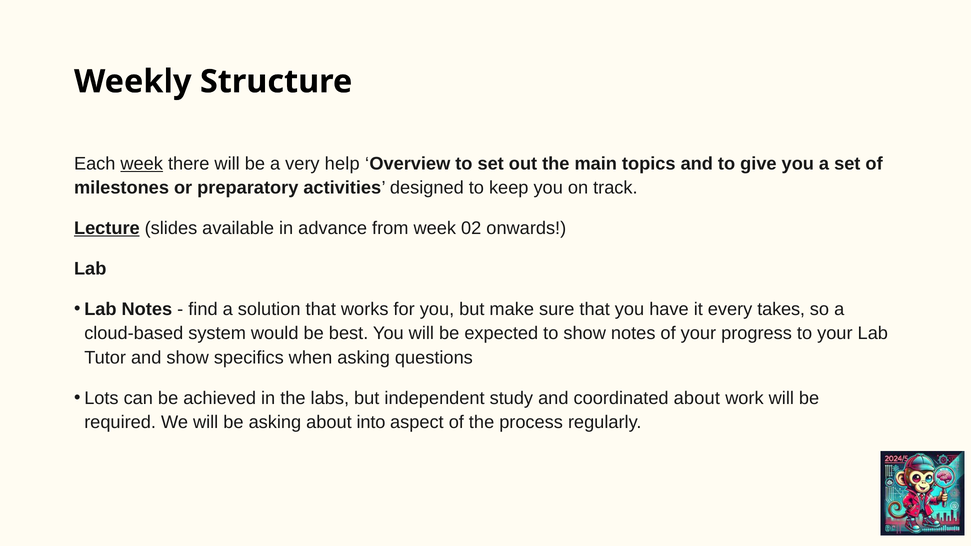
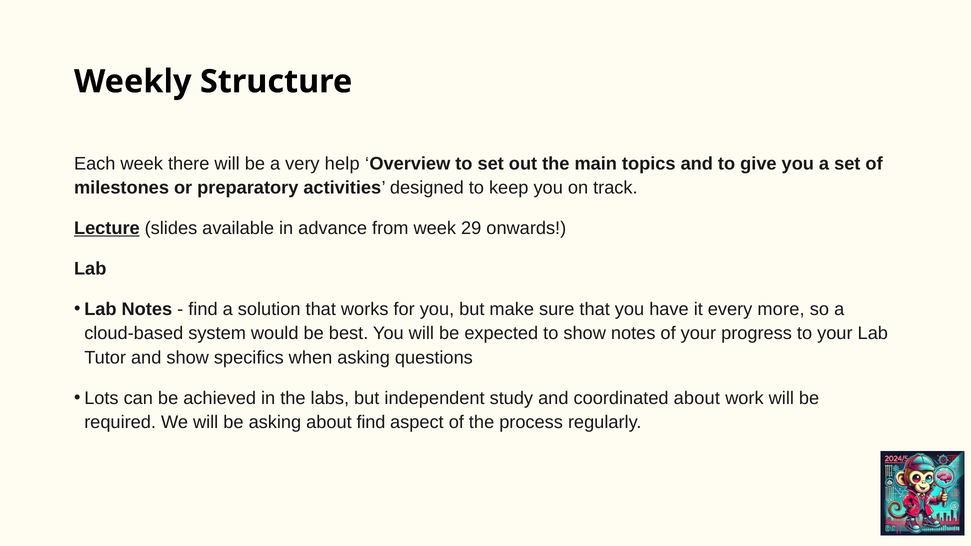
week at (142, 164) underline: present -> none
02: 02 -> 29
takes: takes -> more
about into: into -> find
